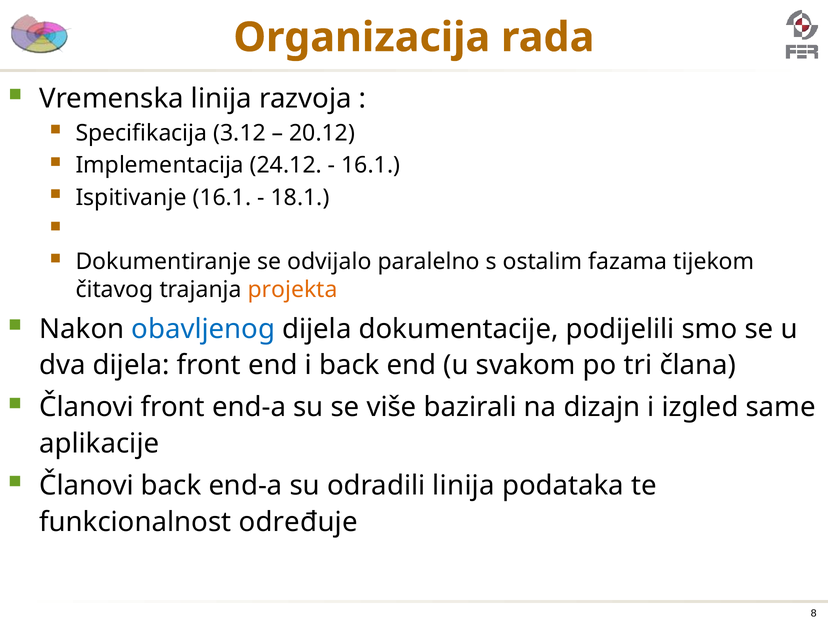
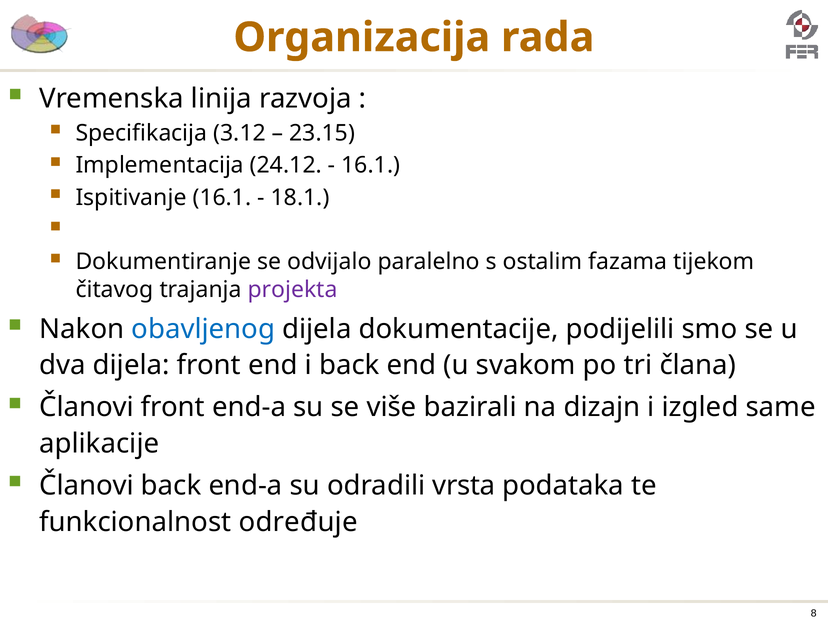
20.12: 20.12 -> 23.15
projekta colour: orange -> purple
odradili linija: linija -> vrsta
